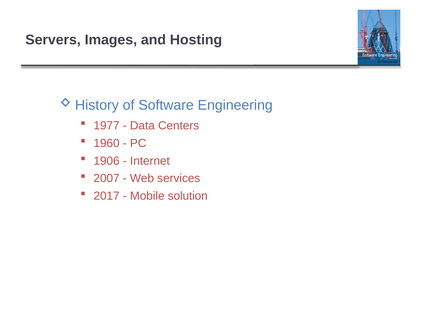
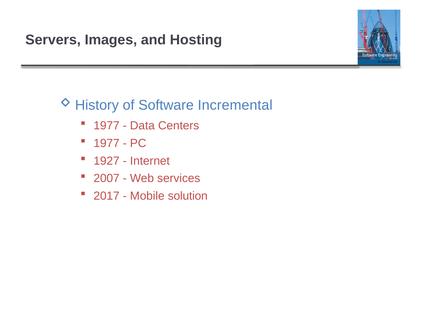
Engineering: Engineering -> Incremental
1960 at (107, 143): 1960 -> 1977
1906: 1906 -> 1927
